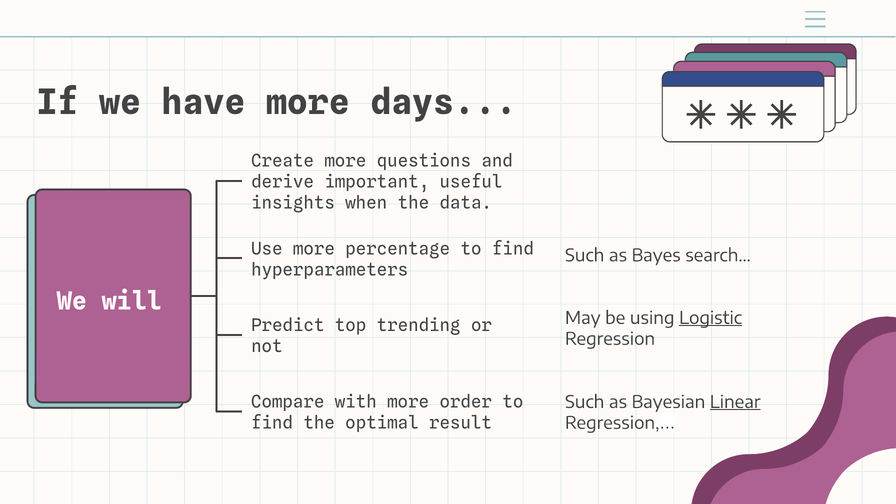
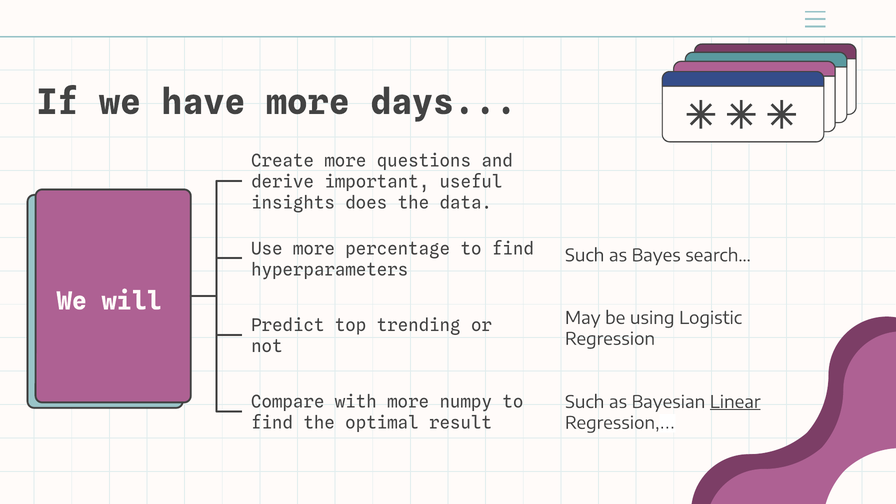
when: when -> does
Logistic underline: present -> none
order: order -> numpy
